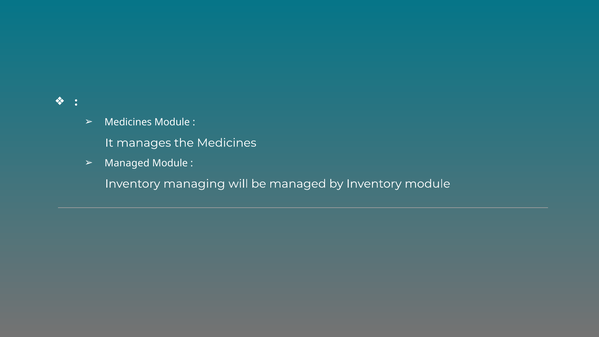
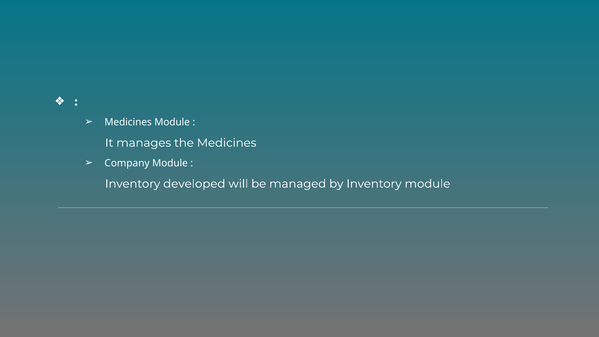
Managed at (127, 163): Managed -> Company
managing: managing -> developed
